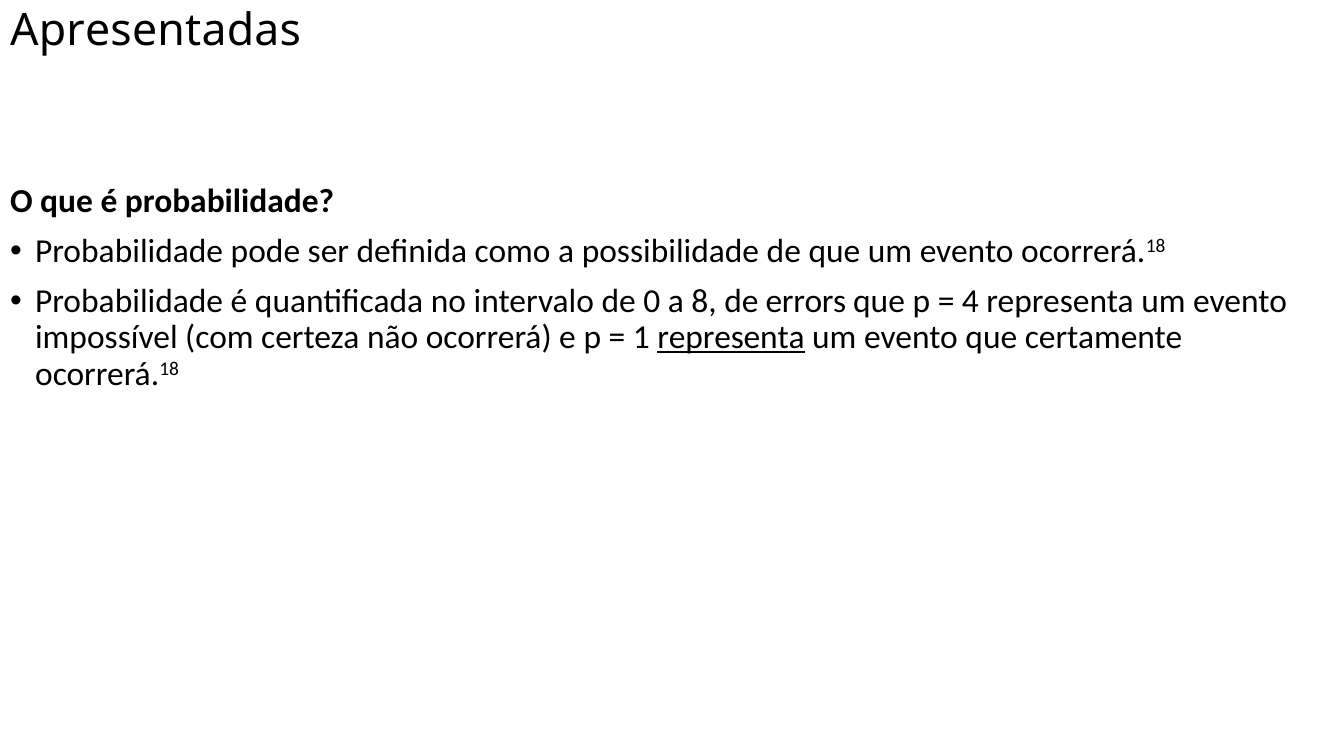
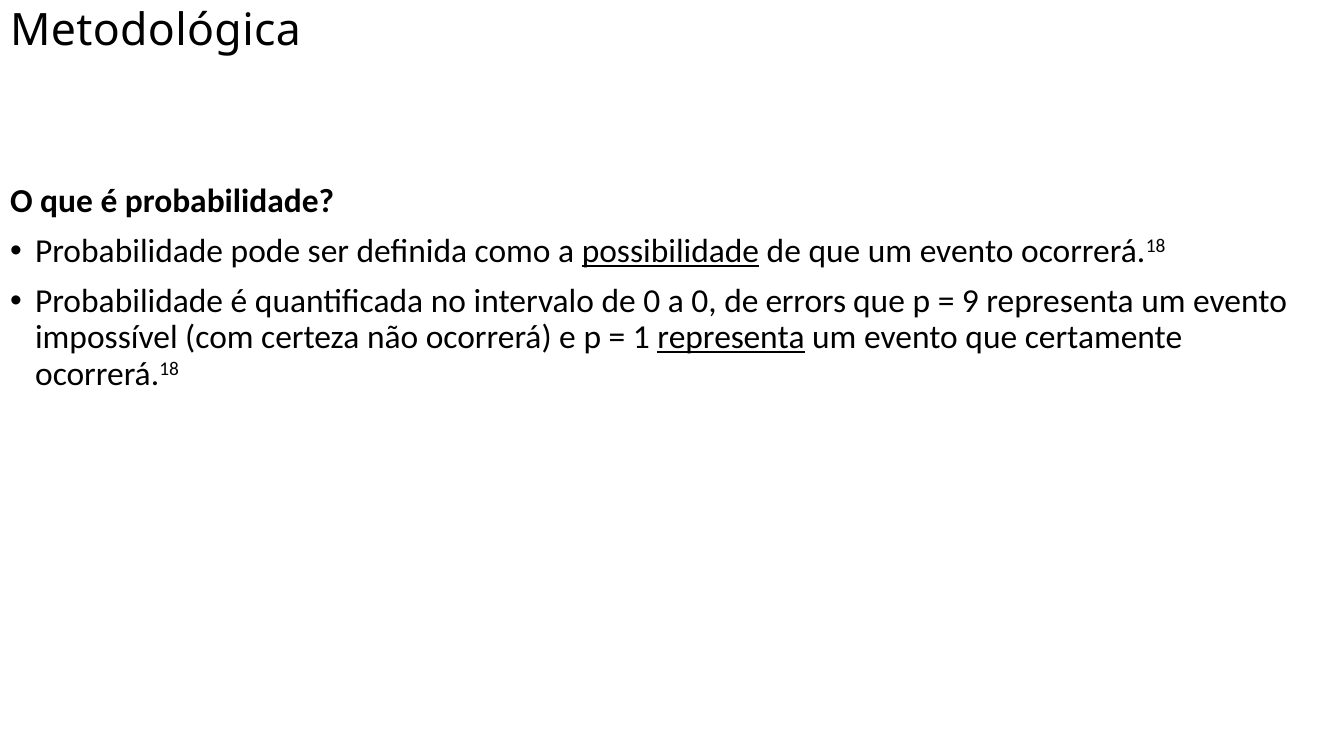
Apresentadas: Apresentadas -> Metodológica
possibilidade underline: none -> present
a 8: 8 -> 0
4: 4 -> 9
